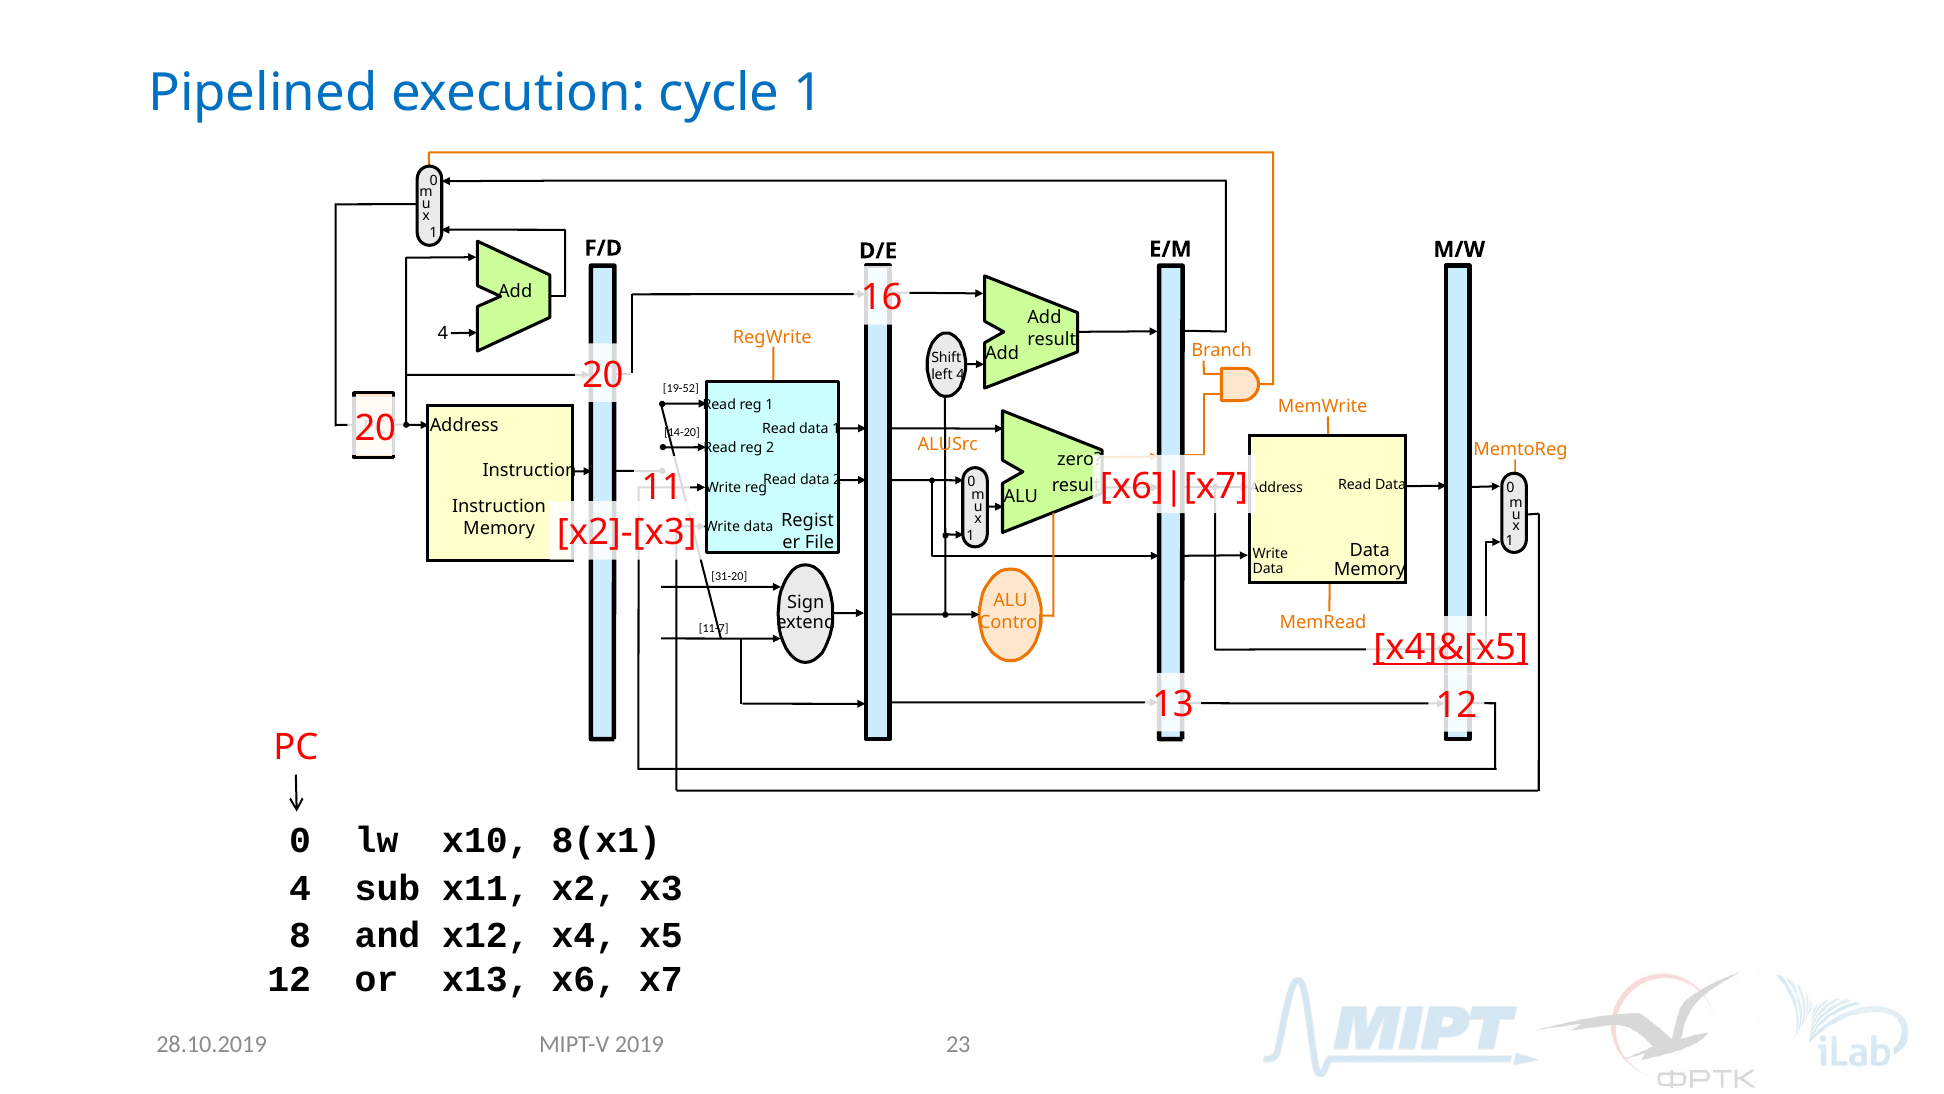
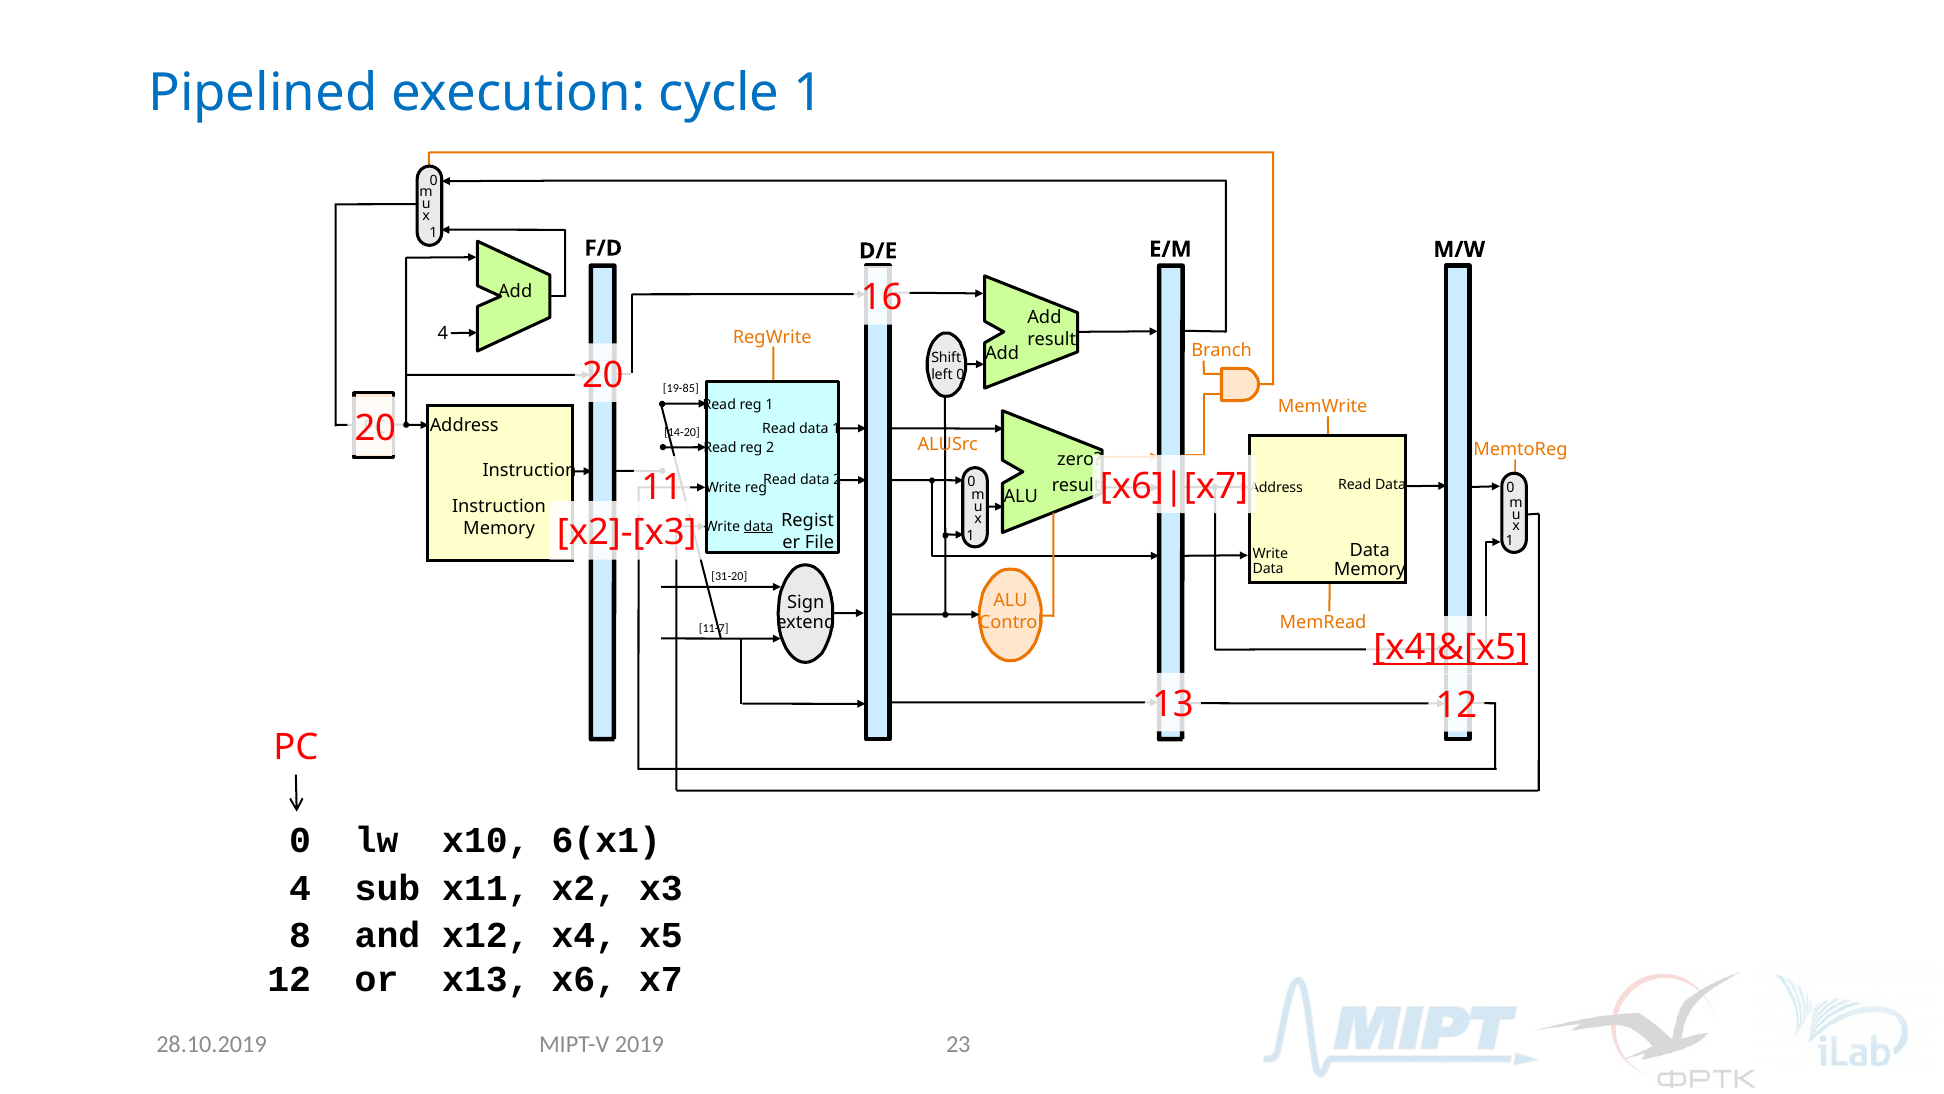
left 4: 4 -> 0
19-52: 19-52 -> 19-85
data at (759, 527) underline: none -> present
8(x1: 8(x1 -> 6(x1
